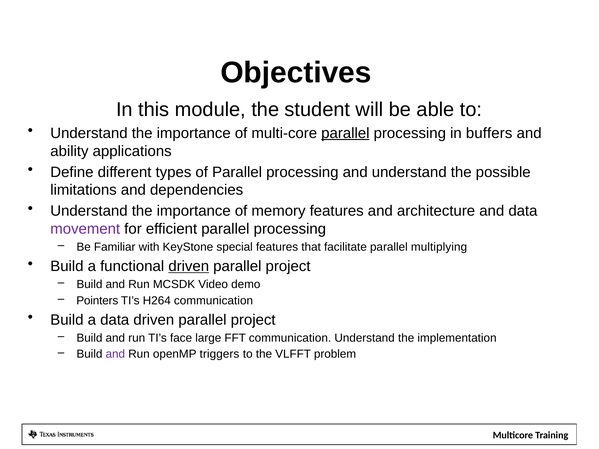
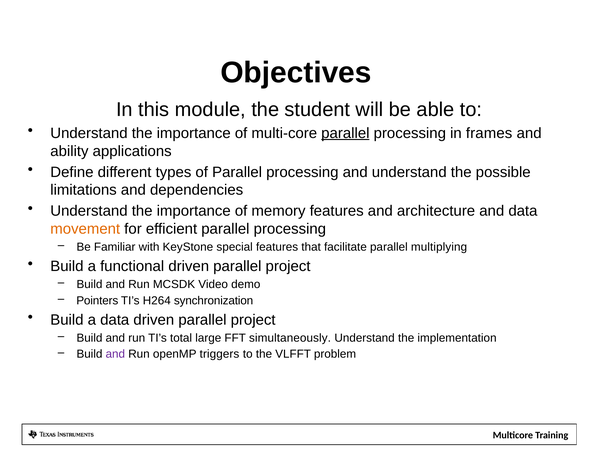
buffers: buffers -> frames
movement colour: purple -> orange
driven at (189, 266) underline: present -> none
H264 communication: communication -> synchronization
face: face -> total
FFT communication: communication -> simultaneously
